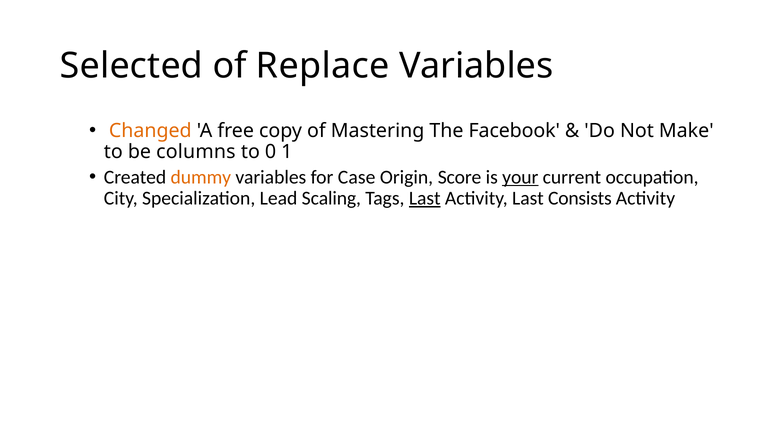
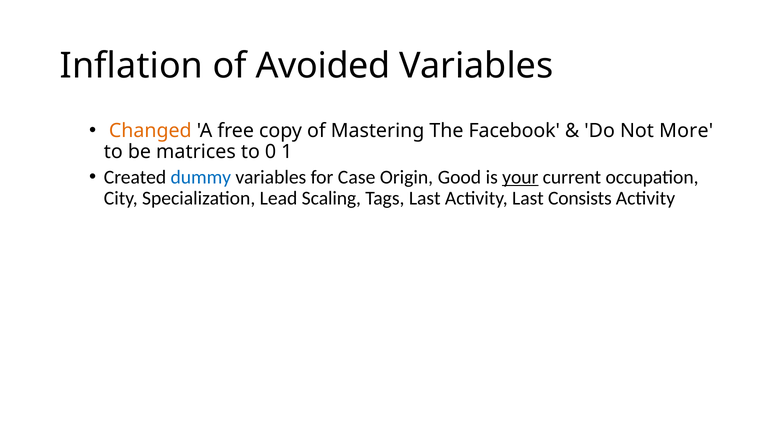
Selected: Selected -> Inflation
Replace: Replace -> Avoided
Make: Make -> More
columns: columns -> matrices
dummy colour: orange -> blue
Score: Score -> Good
Last at (425, 198) underline: present -> none
